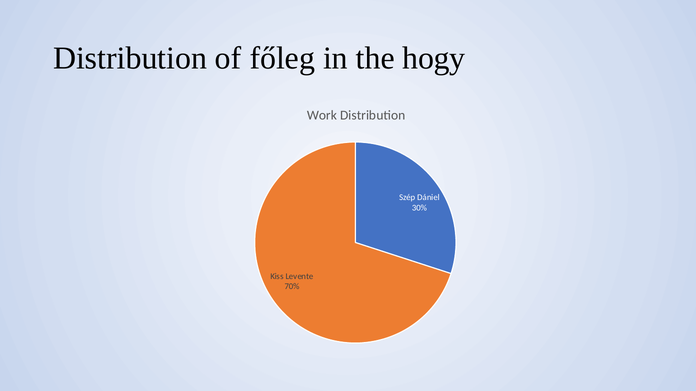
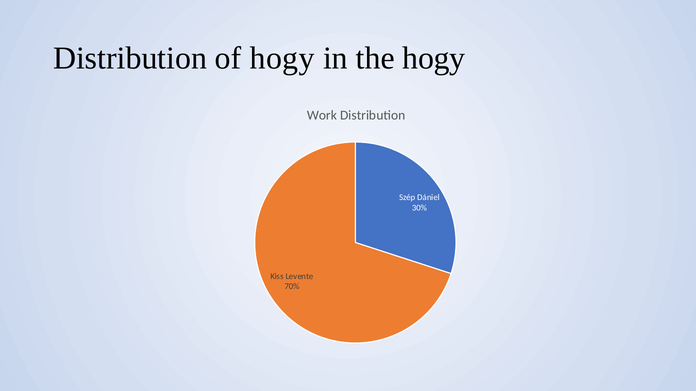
of főleg: főleg -> hogy
